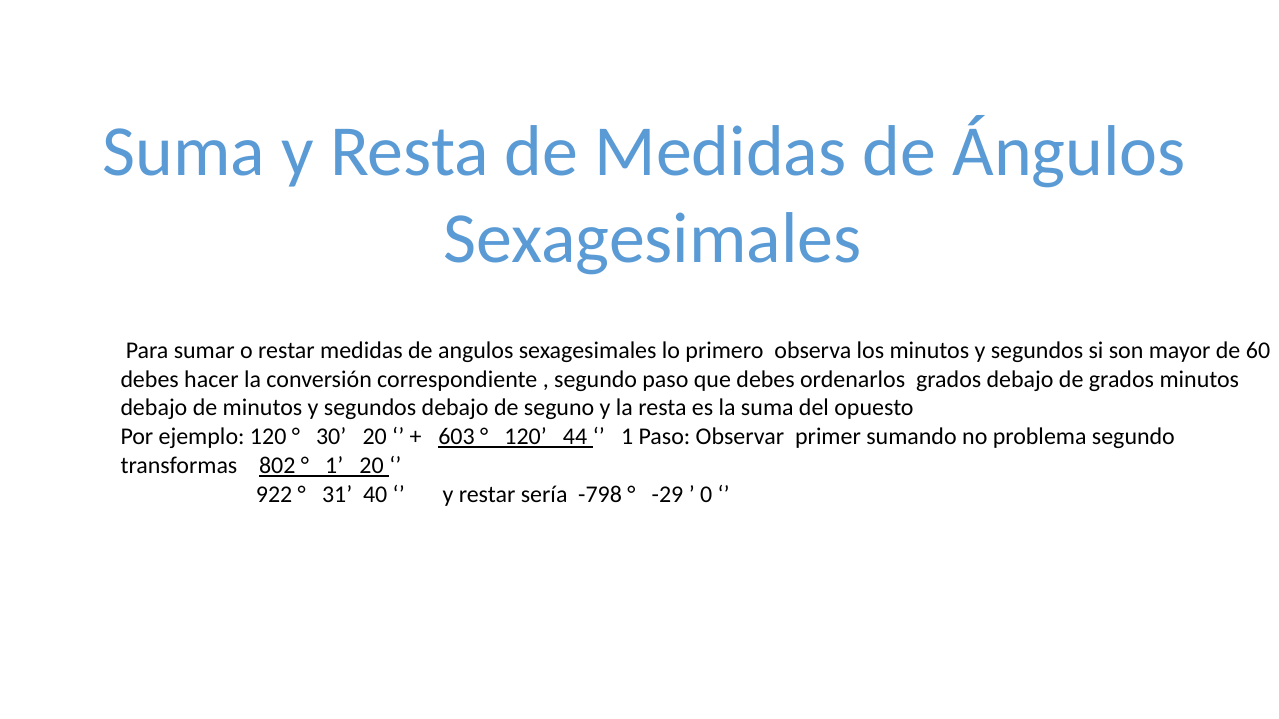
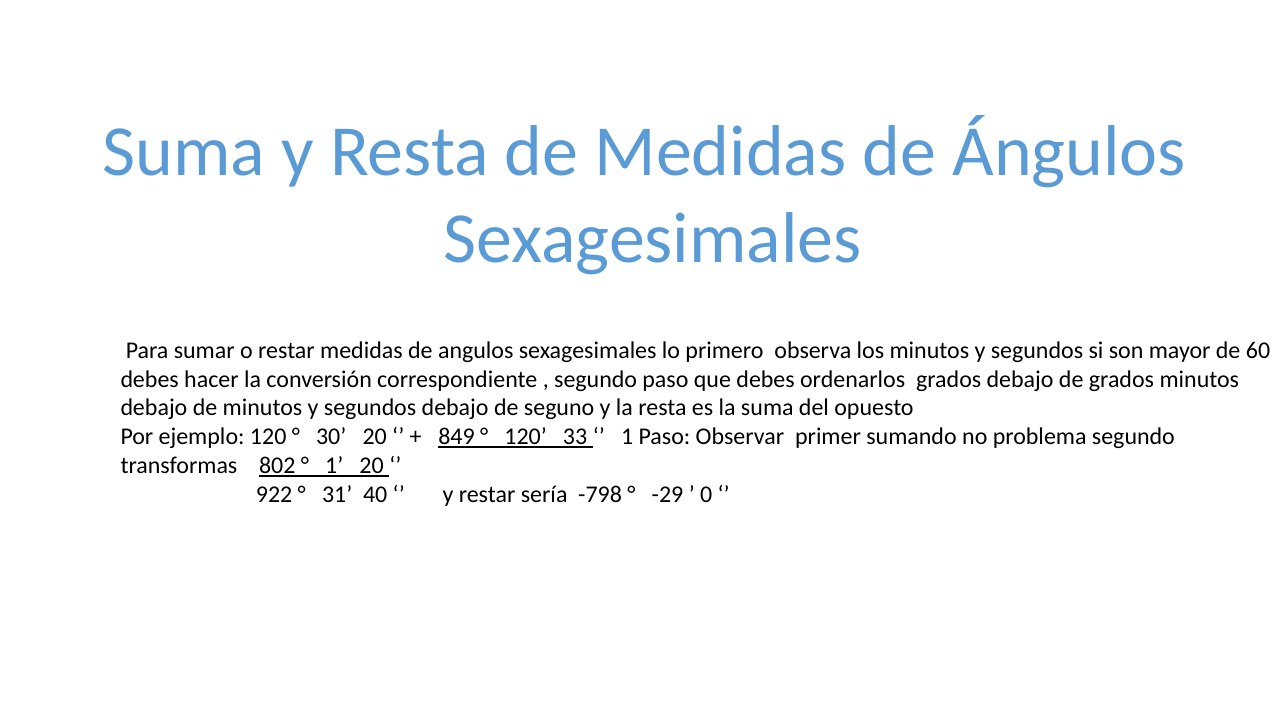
603: 603 -> 849
44: 44 -> 33
